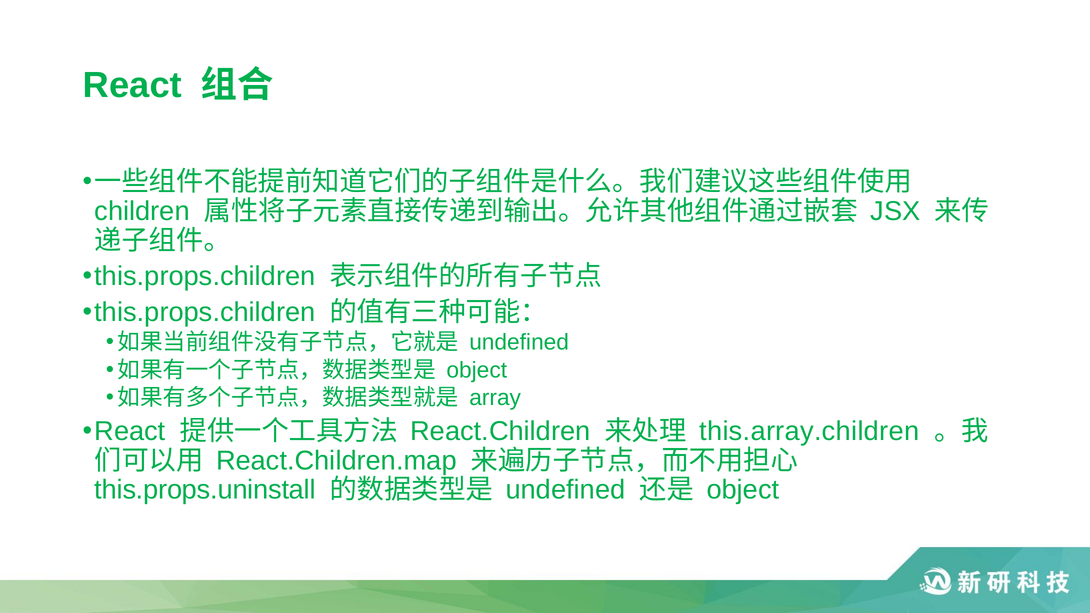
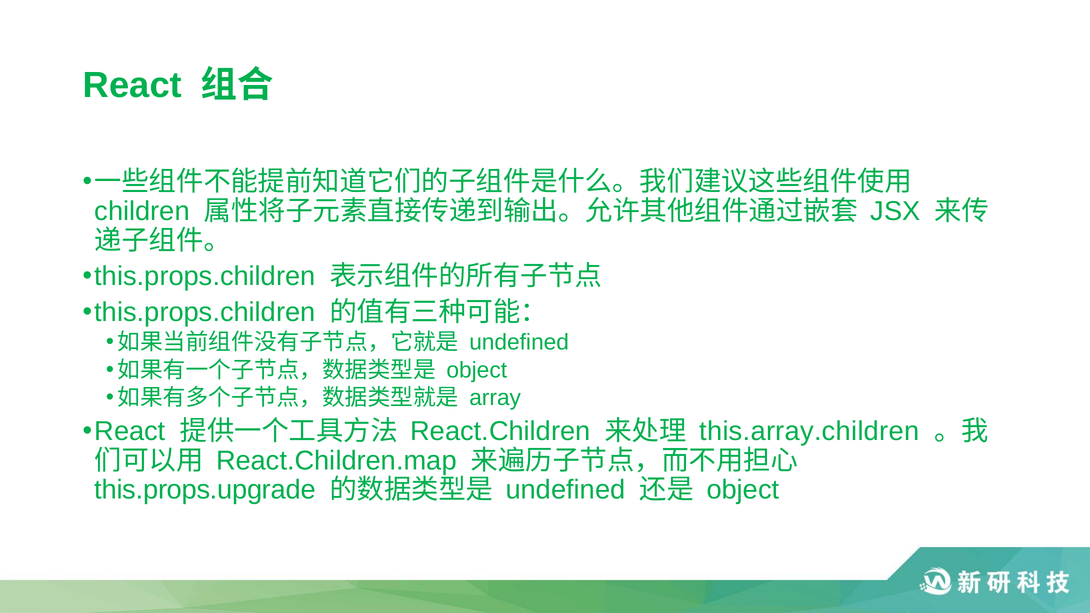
this.props.uninstall: this.props.uninstall -> this.props.upgrade
